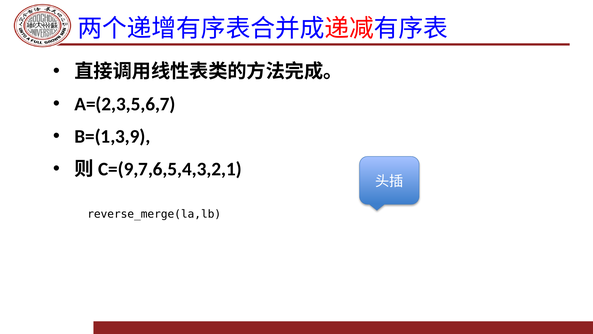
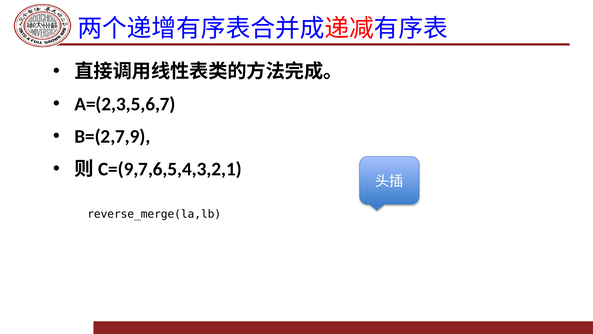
B=(1,3,9: B=(1,3,9 -> B=(2,7,9
